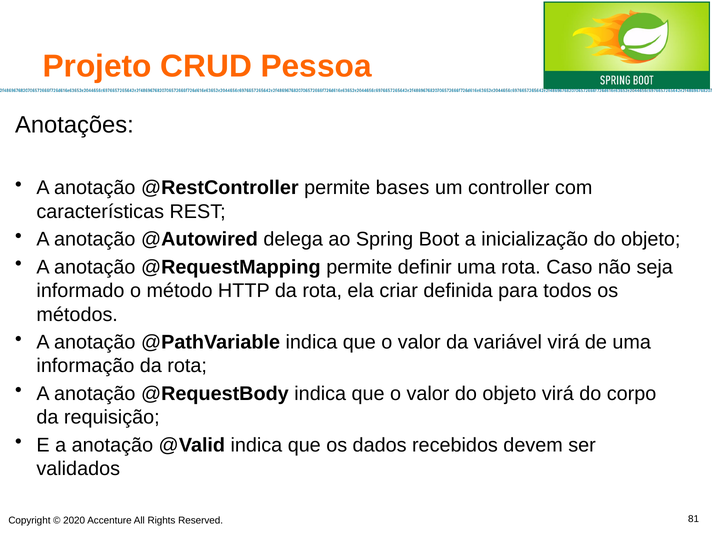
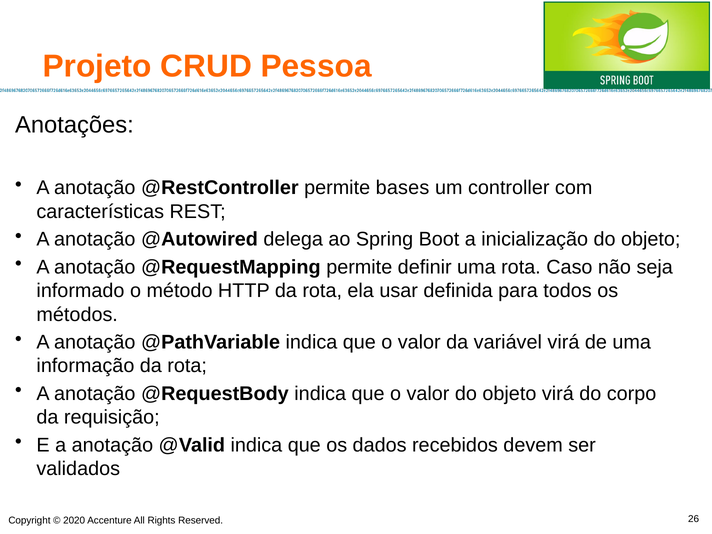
criar: criar -> usar
81: 81 -> 26
